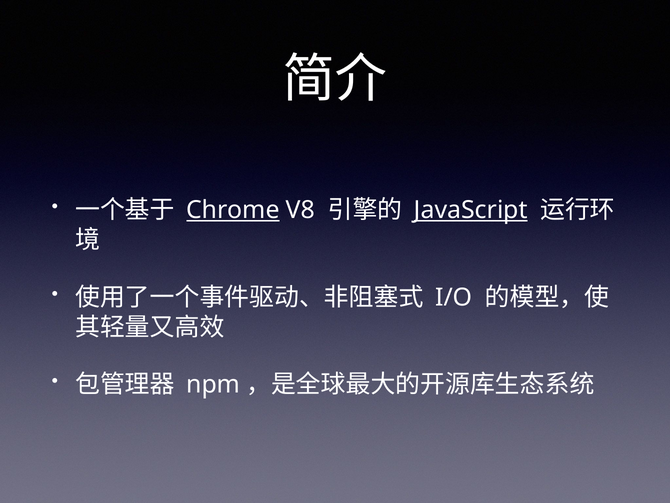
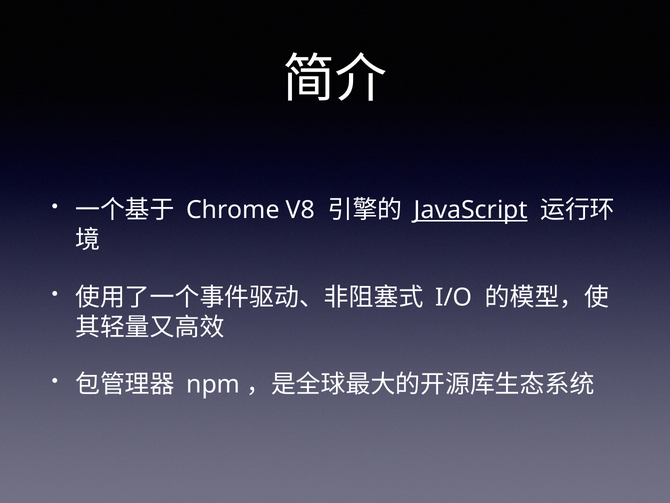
Chrome underline: present -> none
